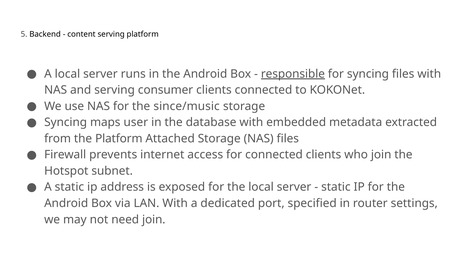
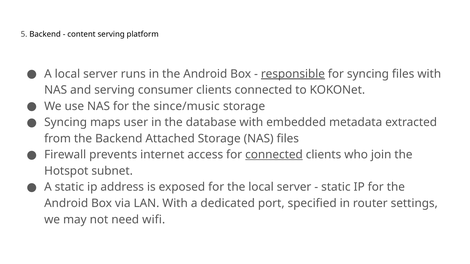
the Platform: Platform -> Backend
connected at (274, 155) underline: none -> present
need join: join -> wifi
